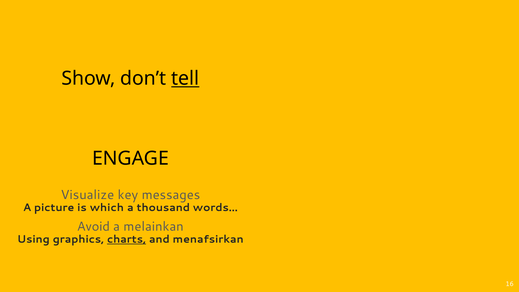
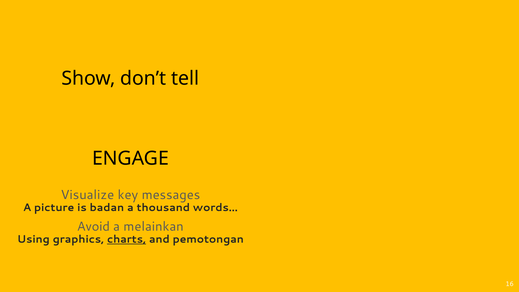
tell underline: present -> none
which: which -> badan
menafsirkan: menafsirkan -> pemotongan
